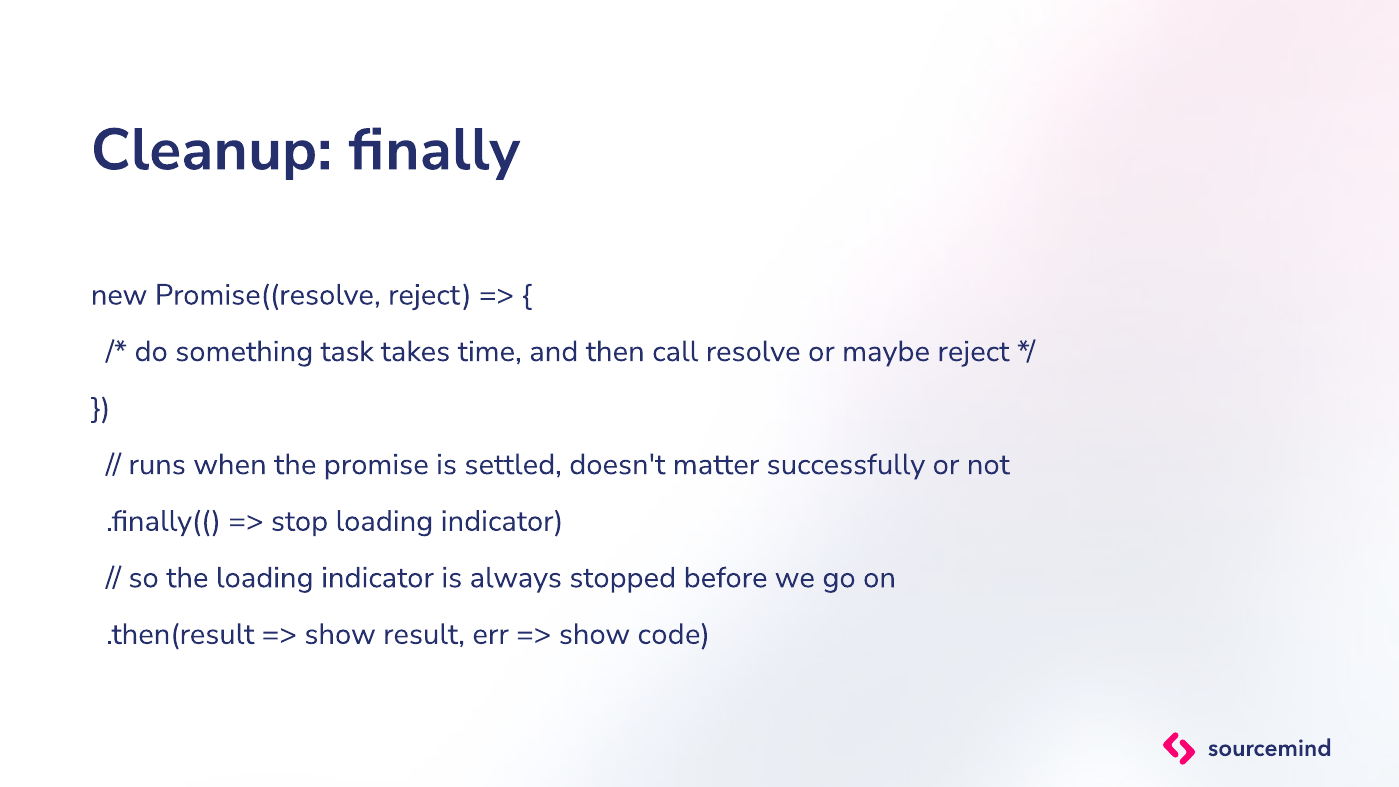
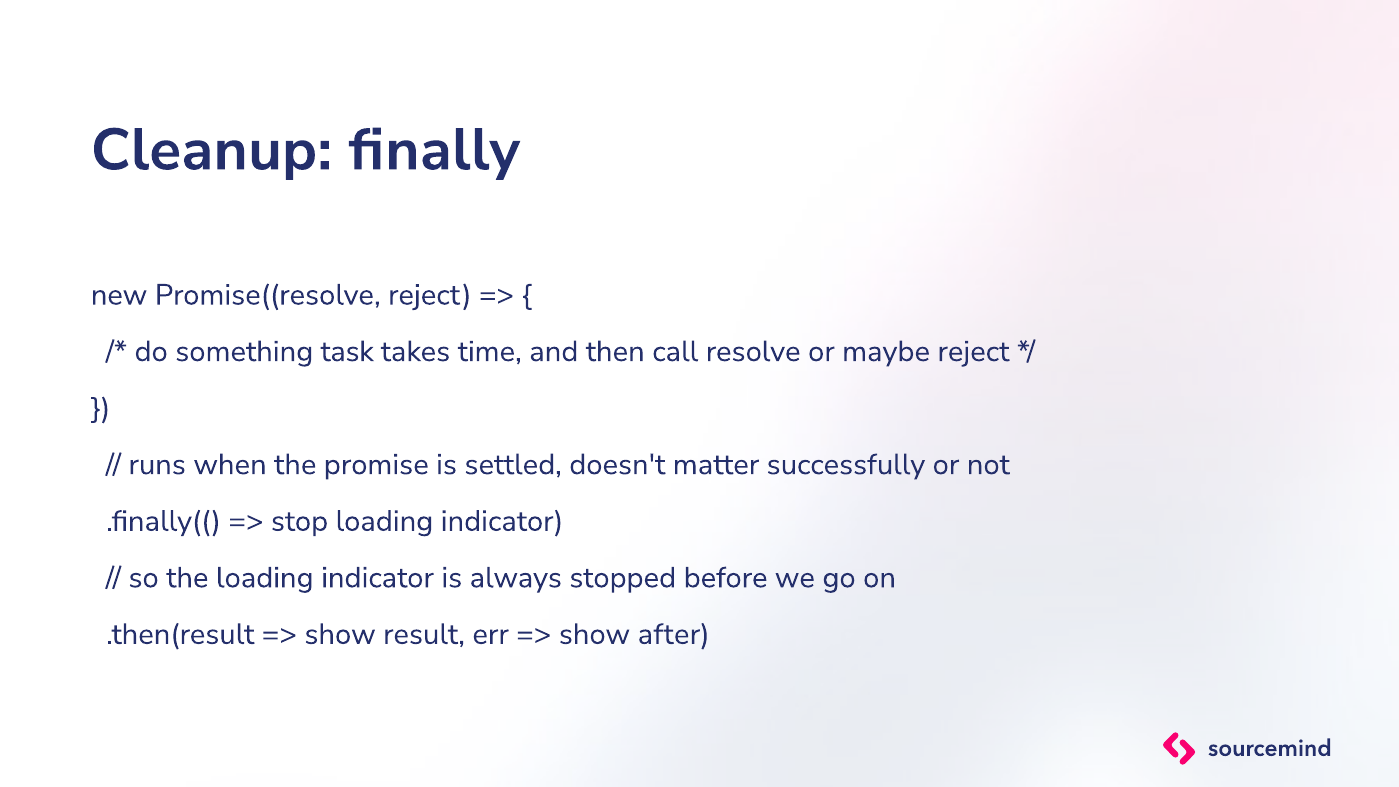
code: code -> after
